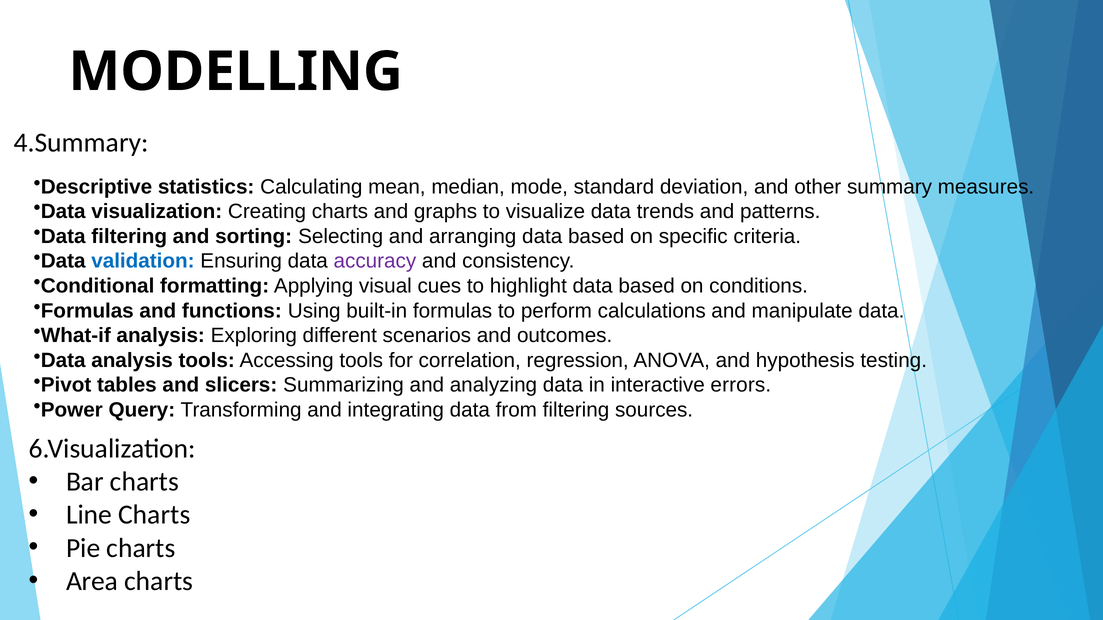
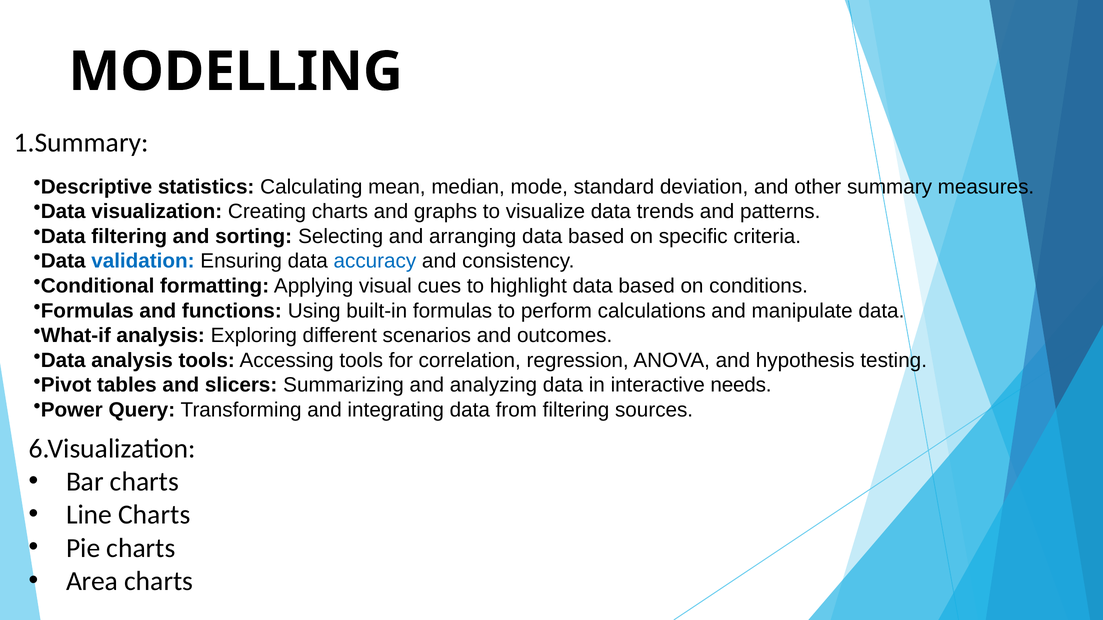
4.Summary: 4.Summary -> 1.Summary
accuracy colour: purple -> blue
errors: errors -> needs
